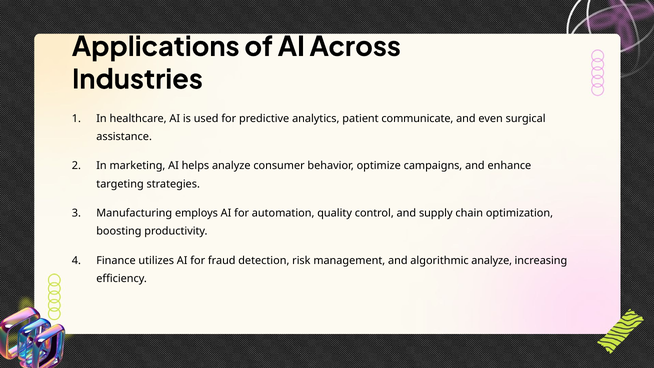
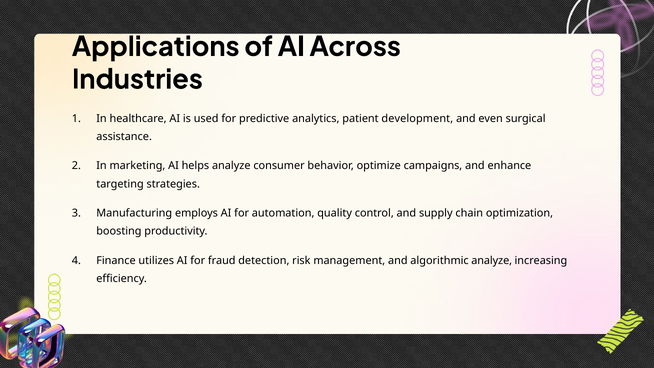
communicate: communicate -> development
